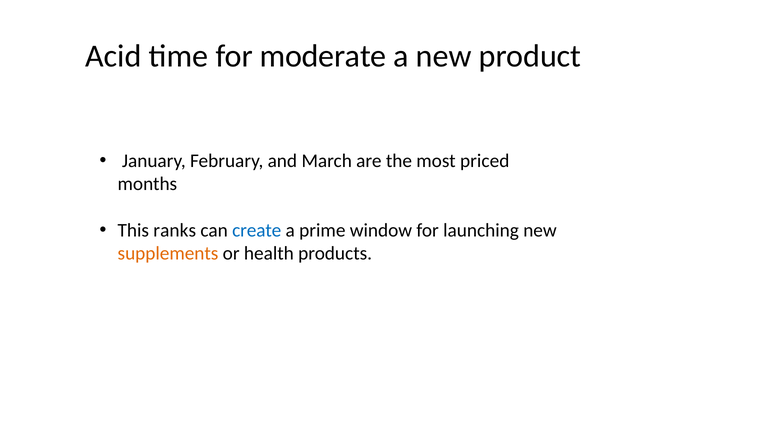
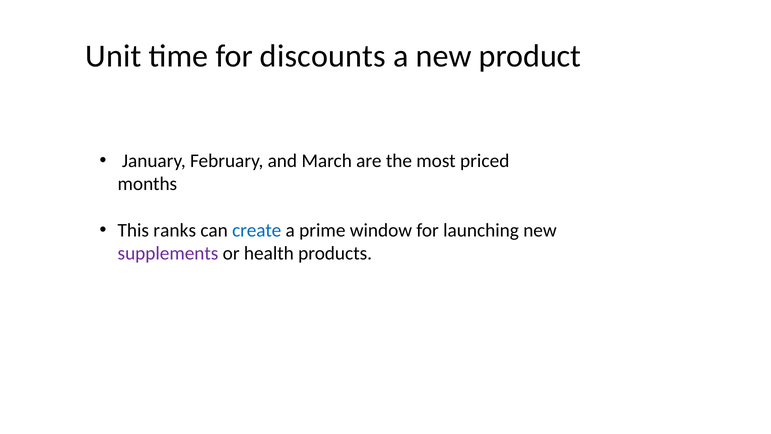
Acid: Acid -> Unit
moderate: moderate -> discounts
supplements colour: orange -> purple
